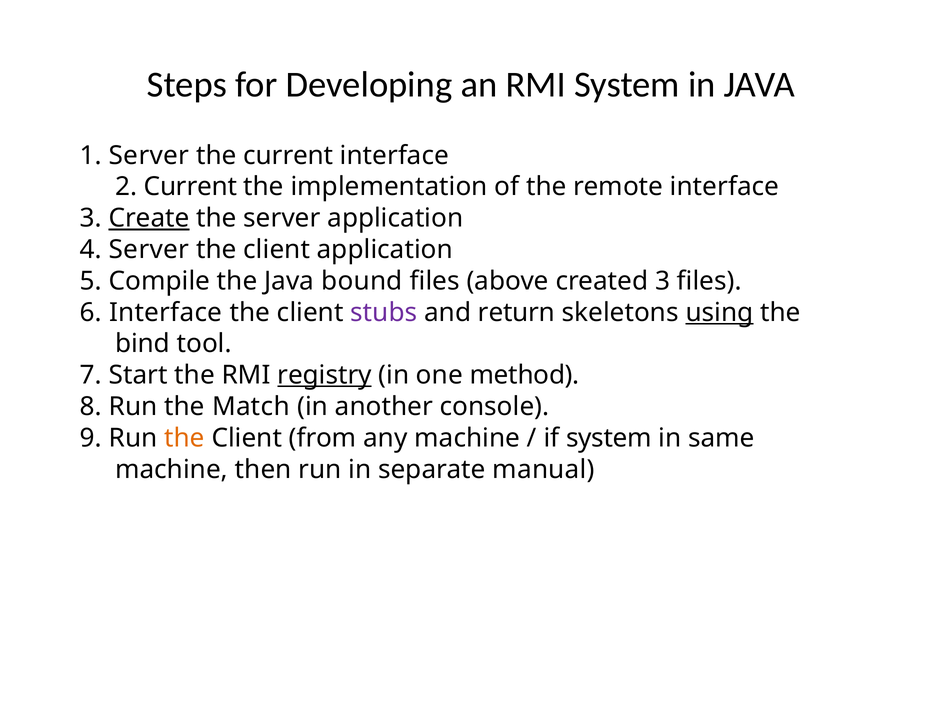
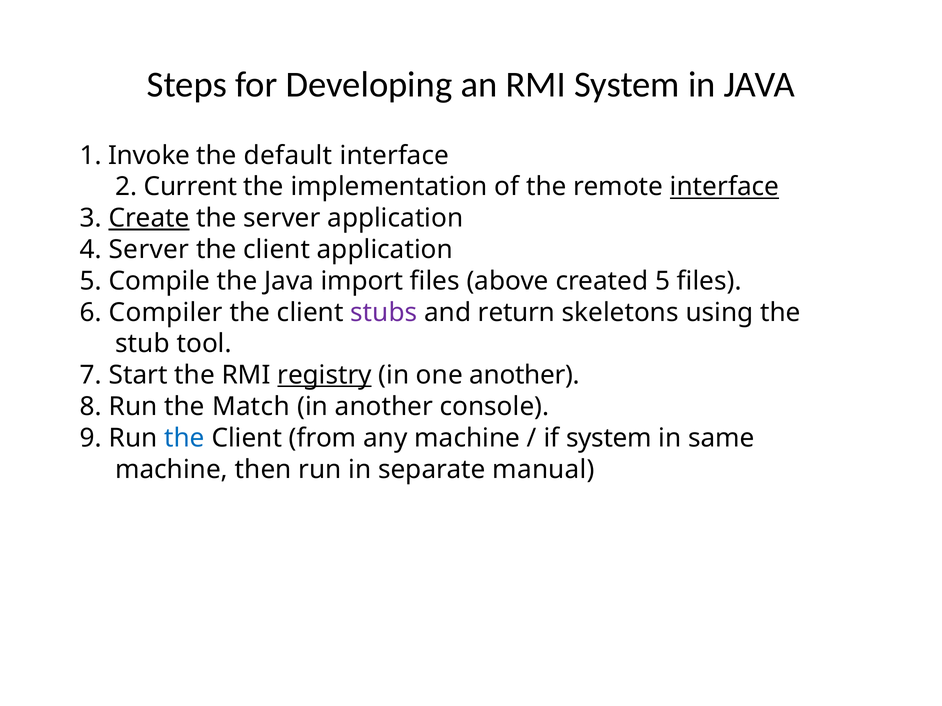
1 Server: Server -> Invoke
the current: current -> default
interface at (725, 187) underline: none -> present
bound: bound -> import
created 3: 3 -> 5
6 Interface: Interface -> Compiler
using underline: present -> none
bind: bind -> stub
one method: method -> another
the at (184, 438) colour: orange -> blue
